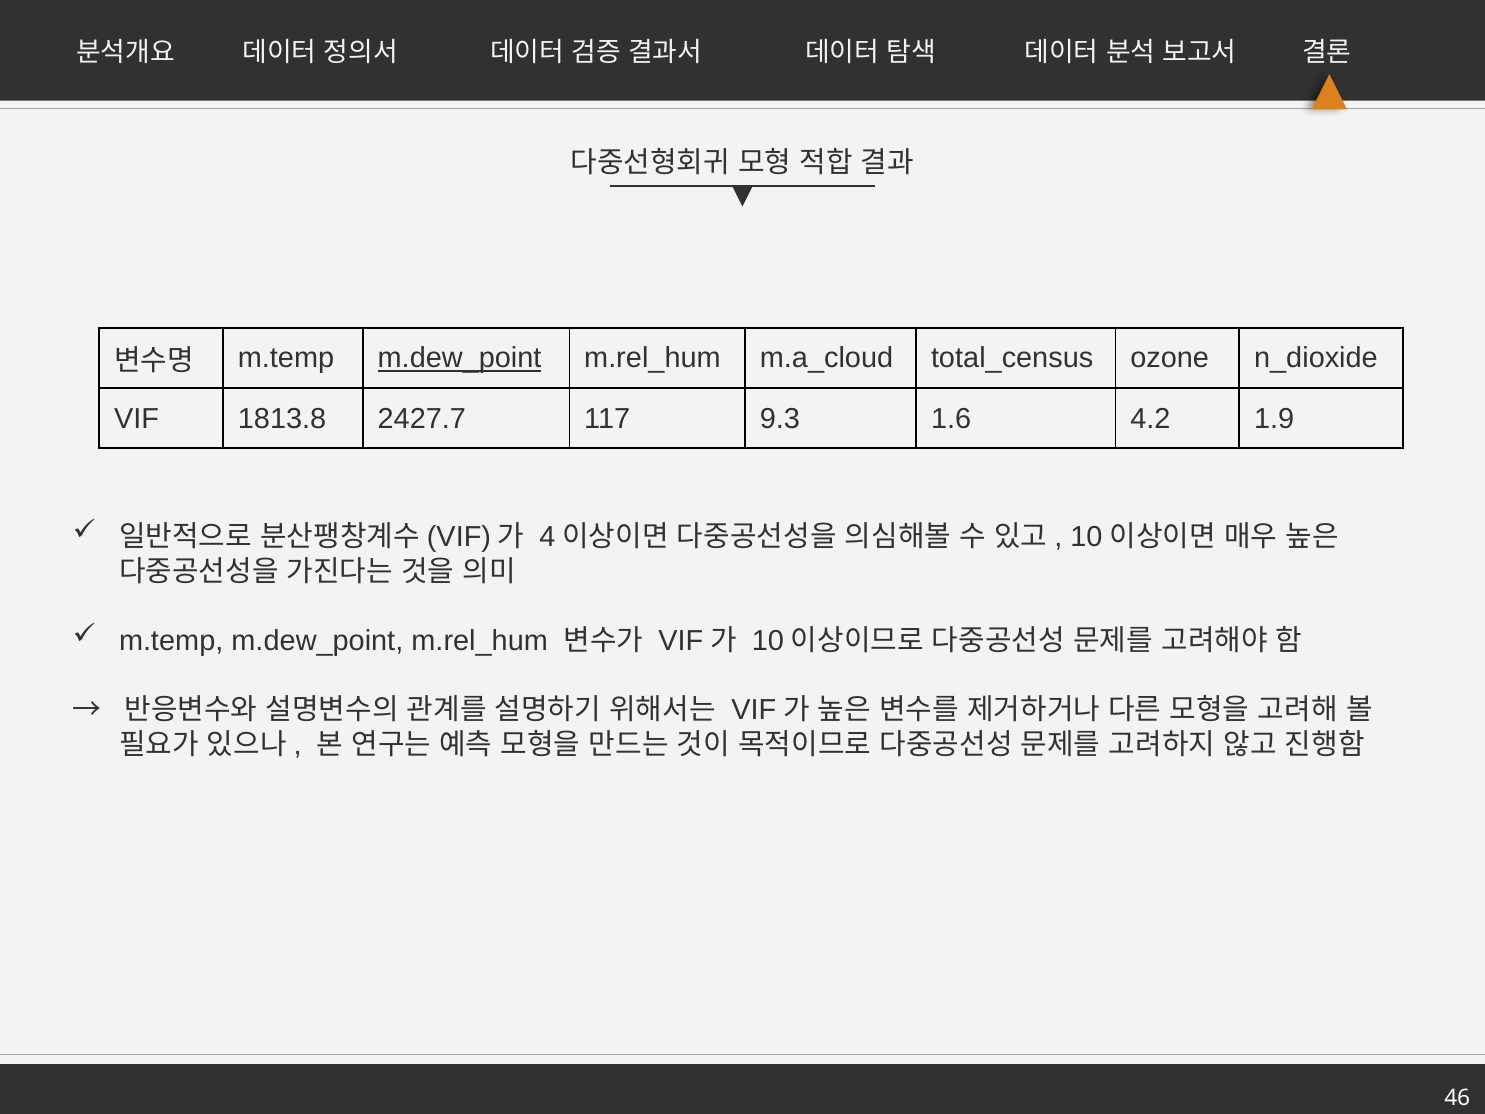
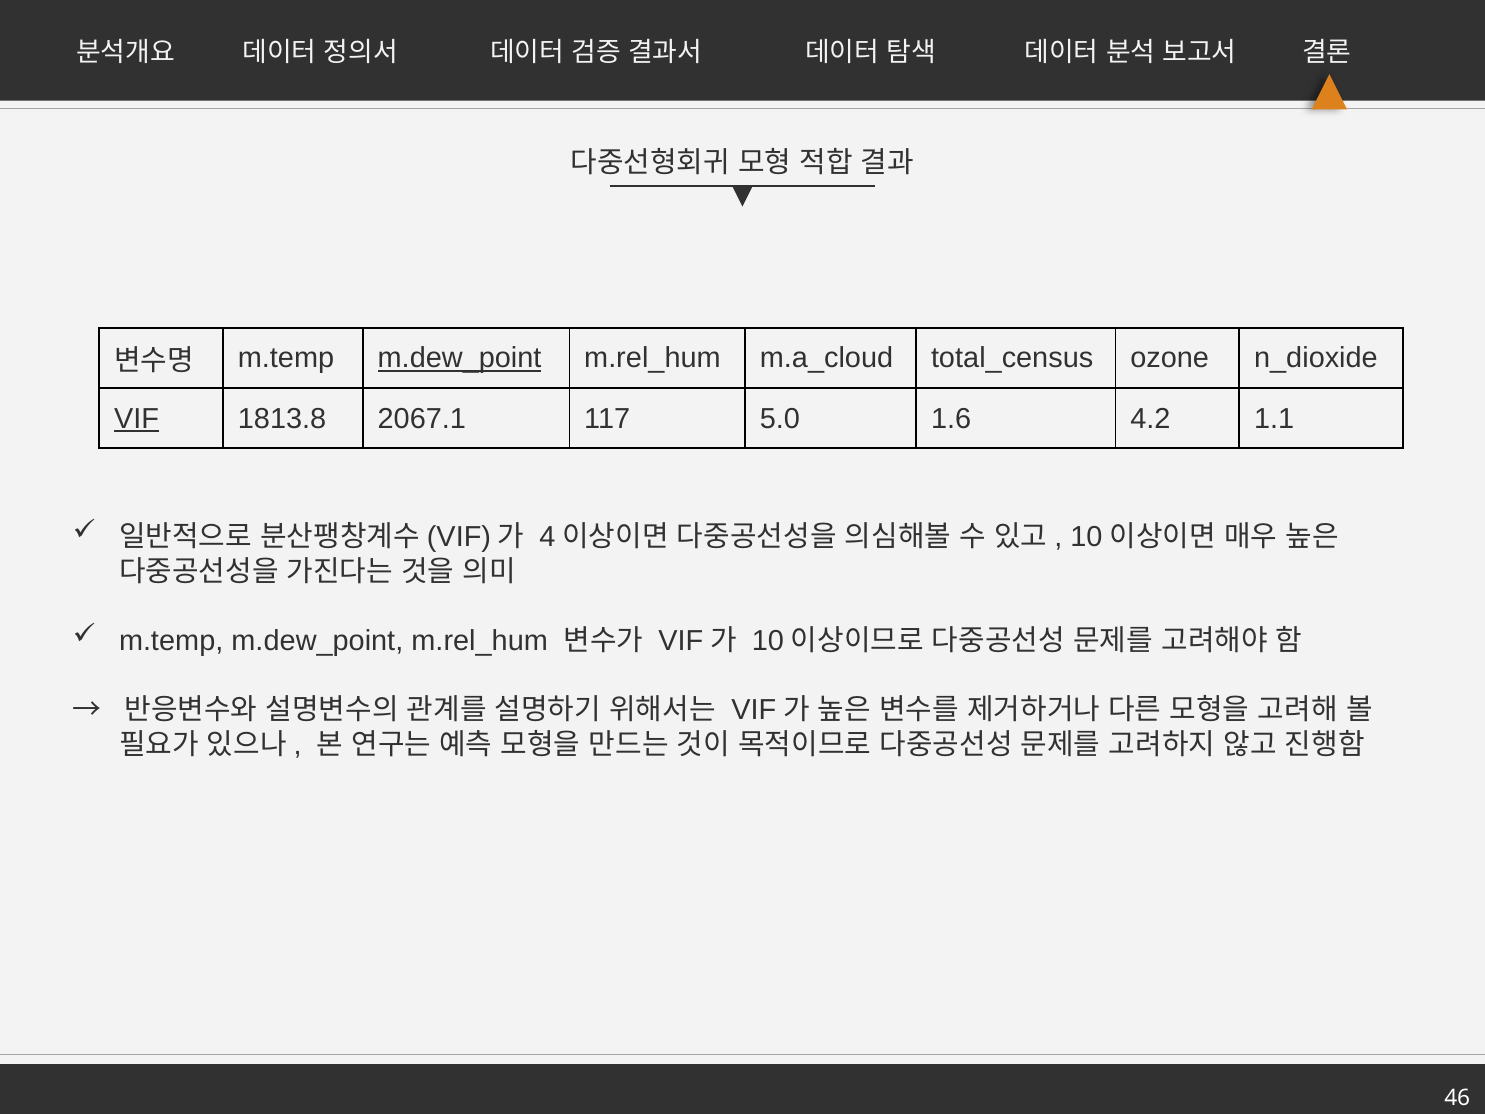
VIF underline: none -> present
2427.7: 2427.7 -> 2067.1
9.3: 9.3 -> 5.0
1.9: 1.9 -> 1.1
